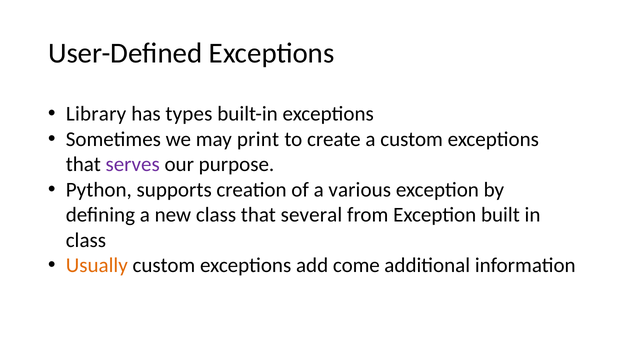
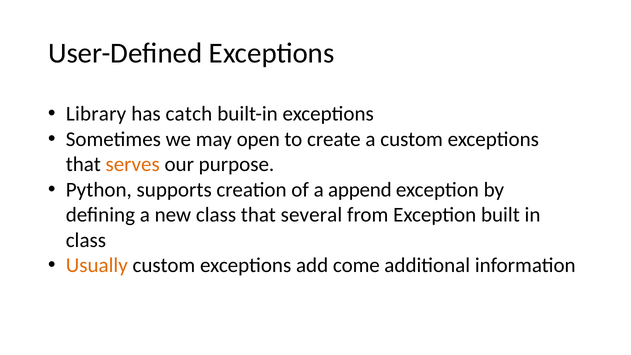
types: types -> catch
print: print -> open
serves colour: purple -> orange
various: various -> append
